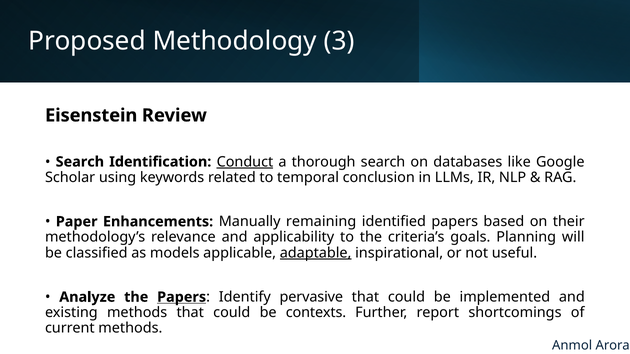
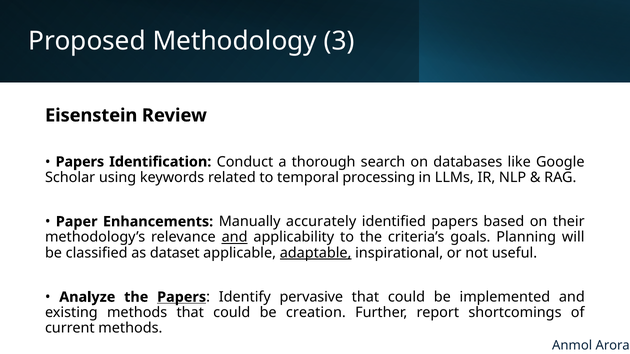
Search at (80, 162): Search -> Papers
Conduct underline: present -> none
conclusion: conclusion -> processing
remaining: remaining -> accurately
and at (235, 237) underline: none -> present
models: models -> dataset
contexts: contexts -> creation
